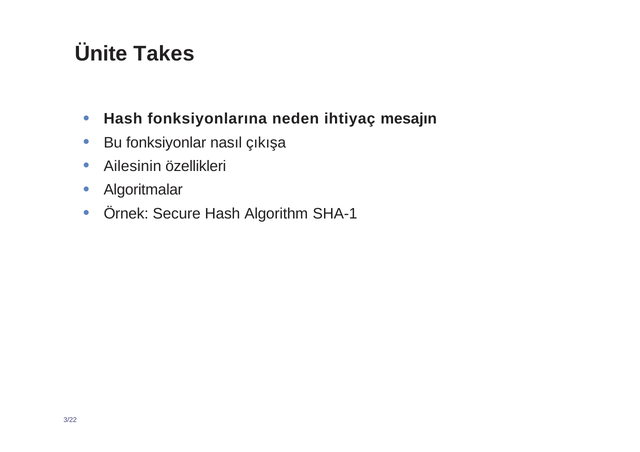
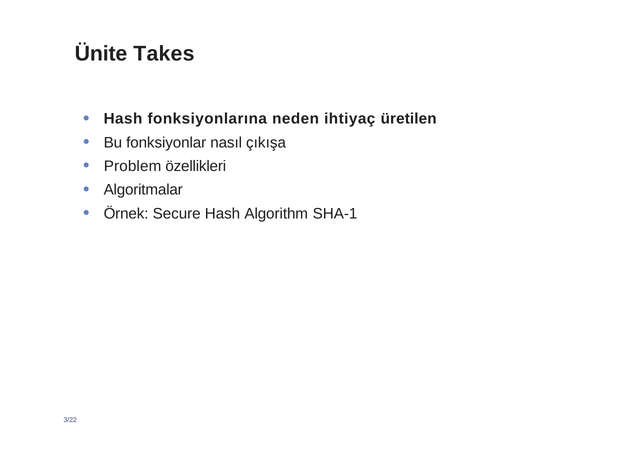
mesajın: mesajın -> üretilen
Ailesinin: Ailesinin -> Problem
